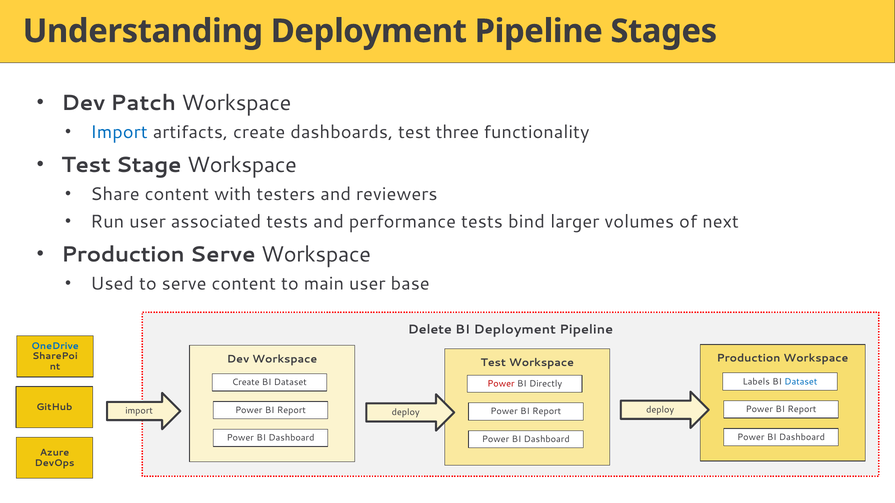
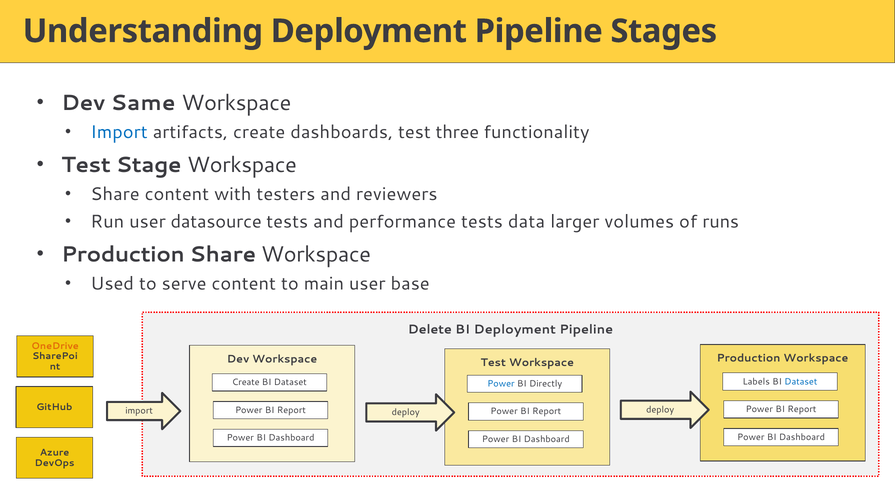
Patch: Patch -> Same
associated: associated -> datasource
bind: bind -> data
next: next -> runs
Production Serve: Serve -> Share
OneDrive colour: blue -> orange
Power at (501, 384) colour: red -> blue
